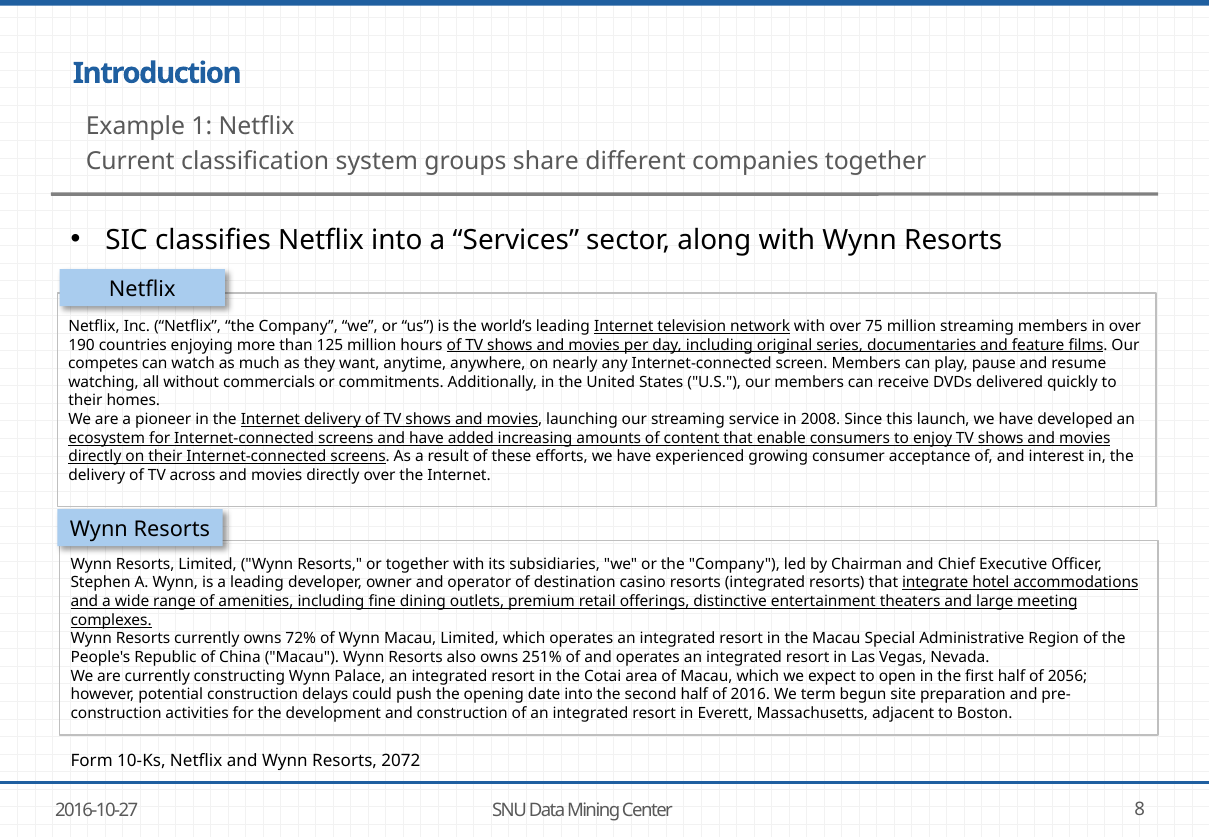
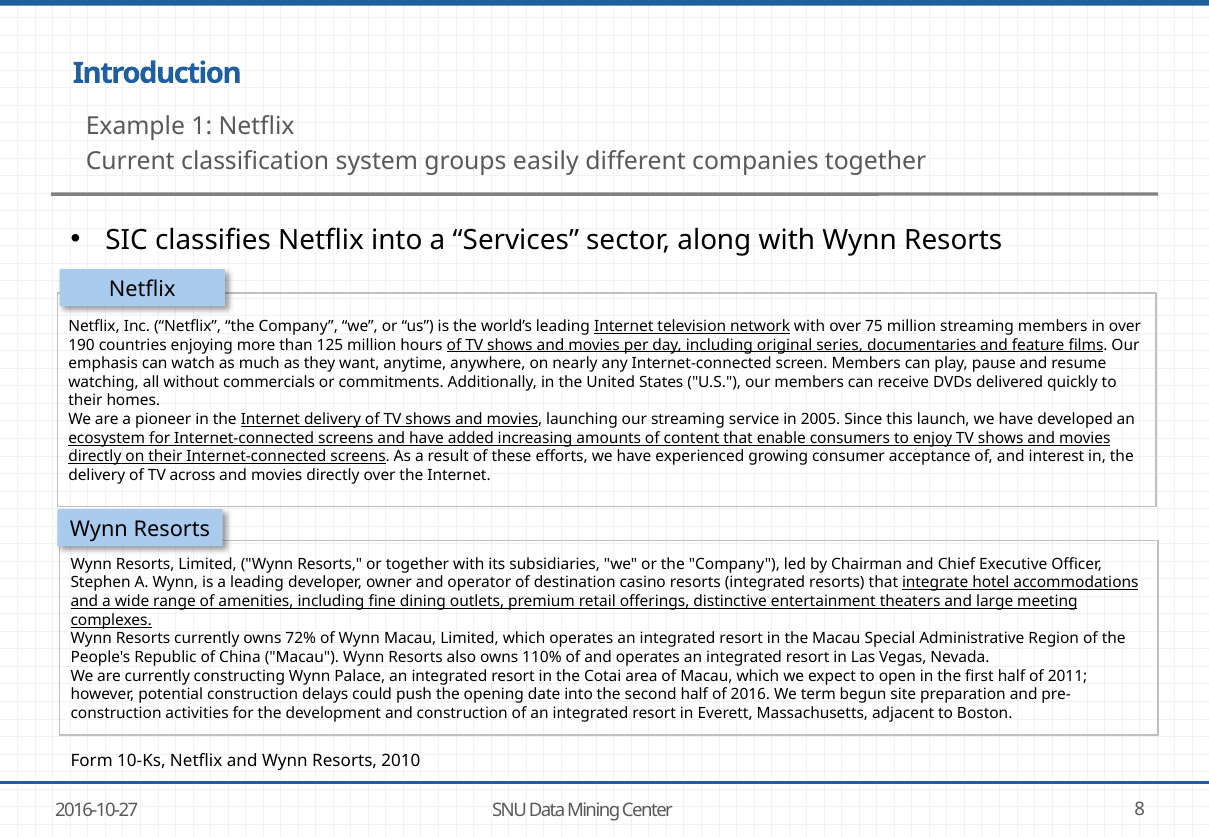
share: share -> easily
competes: competes -> emphasis
2008: 2008 -> 2005
251%: 251% -> 110%
2056: 2056 -> 2011
2072: 2072 -> 2010
